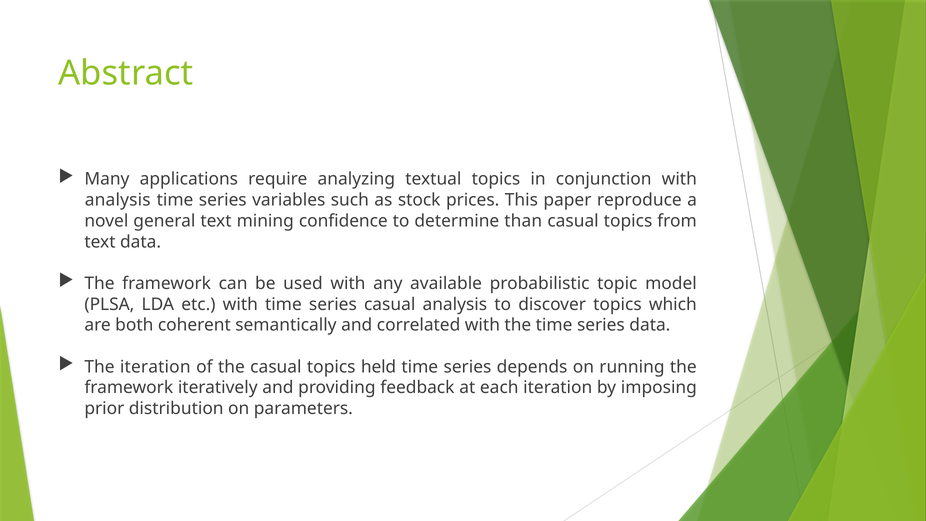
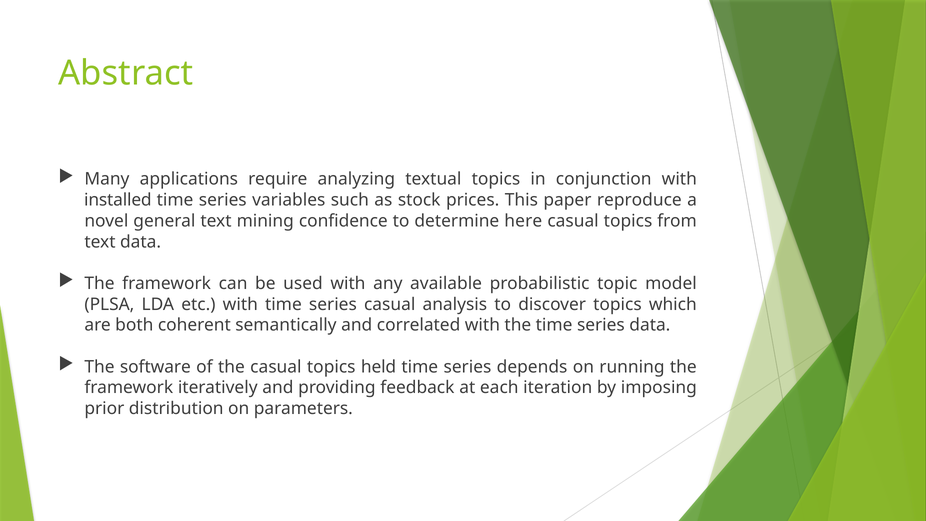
analysis at (118, 200): analysis -> installed
than: than -> here
The iteration: iteration -> software
